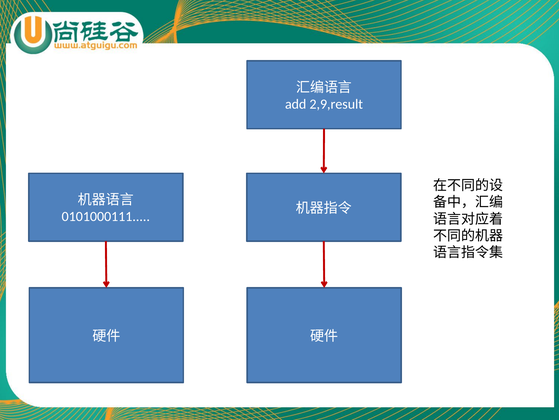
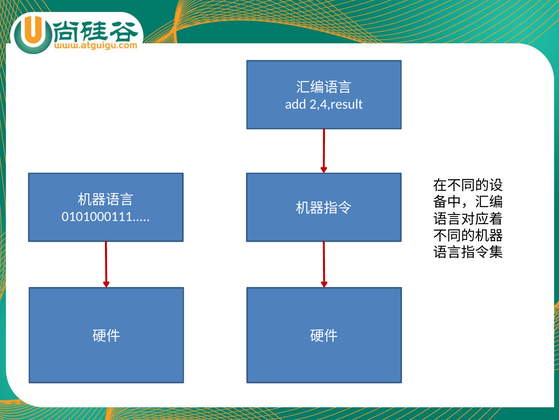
2,9,result: 2,9,result -> 2,4,result
